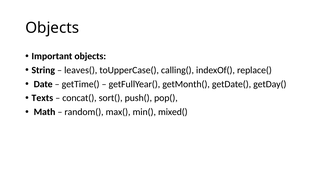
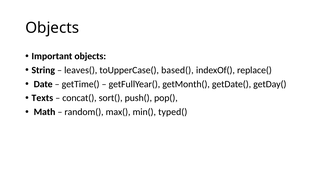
calling(: calling( -> based(
mixed(: mixed( -> typed(
